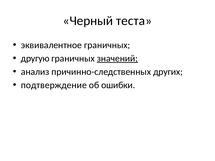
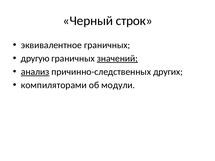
теста: теста -> строк
анализ underline: none -> present
подтверждение: подтверждение -> компиляторами
ошибки: ошибки -> модули
